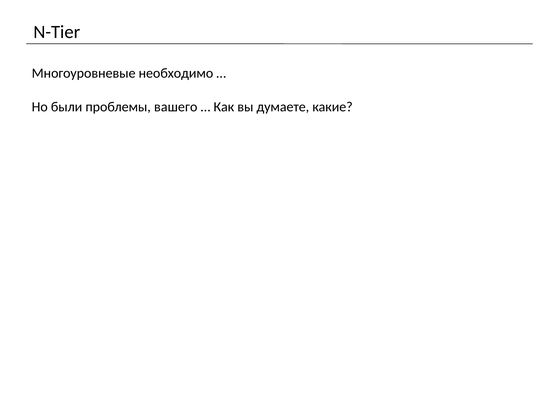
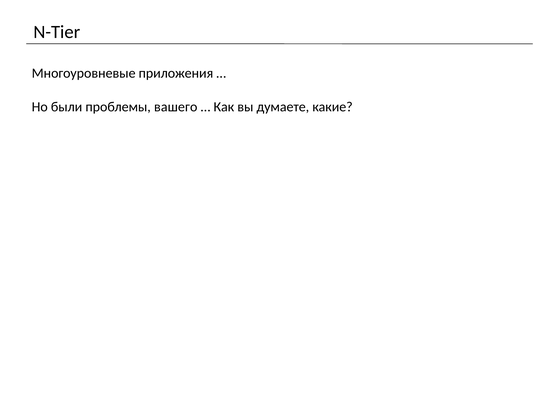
необходимо: необходимо -> приложения
